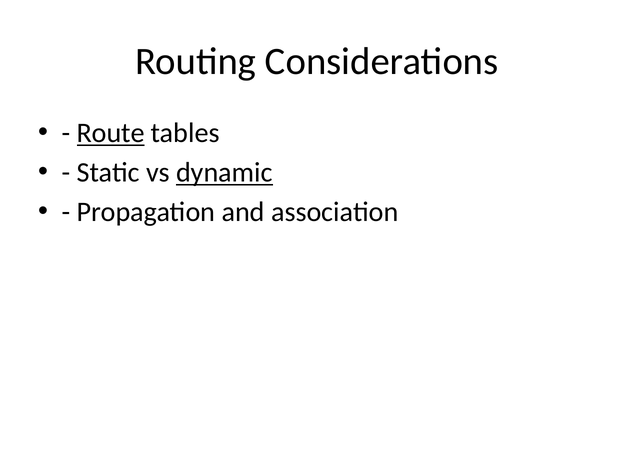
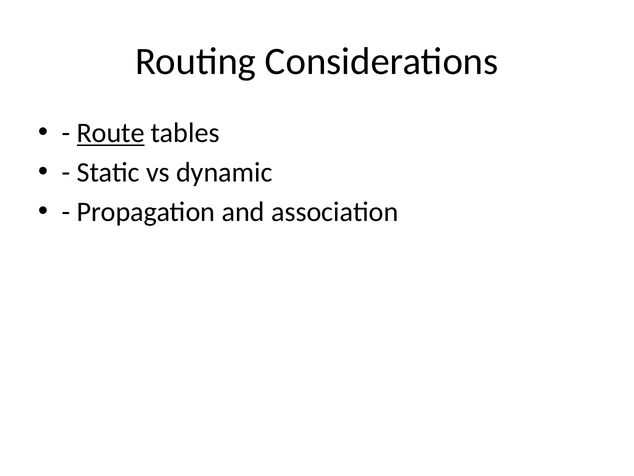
dynamic underline: present -> none
